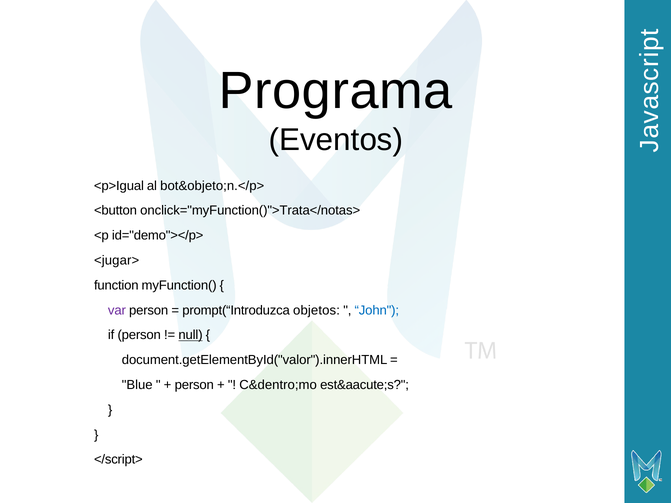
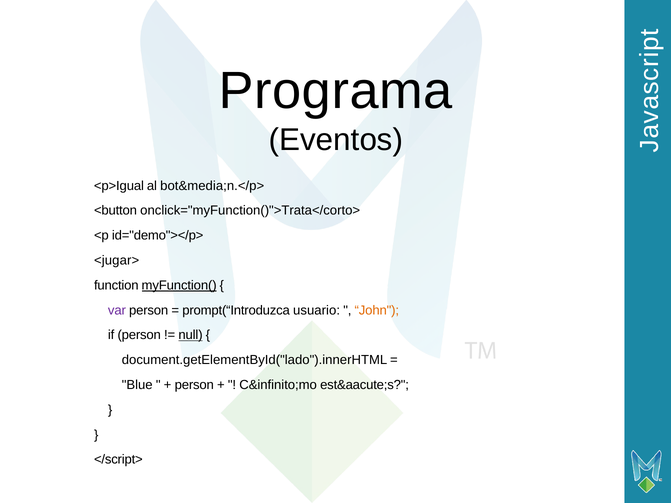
bot&objeto;n.</p>: bot&objeto;n.</p> -> bot&media;n.</p>
onclick="myFunction()">Trata</notas>: onclick="myFunction()">Trata</notas> -> onclick="myFunction()">Trata</corto>
myFunction( underline: none -> present
objetos: objetos -> usuario
John colour: blue -> orange
document.getElementById("valor").innerHTML: document.getElementById("valor").innerHTML -> document.getElementById("lado").innerHTML
C&dentro;mo: C&dentro;mo -> C&infinito;mo
